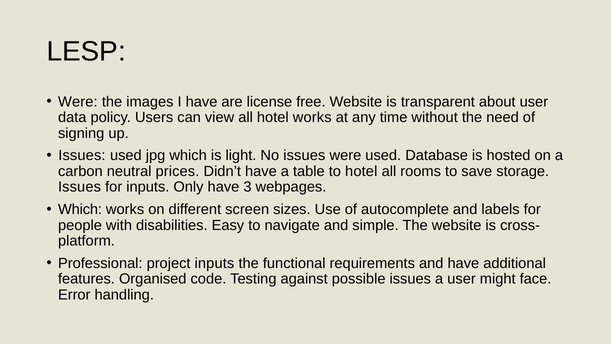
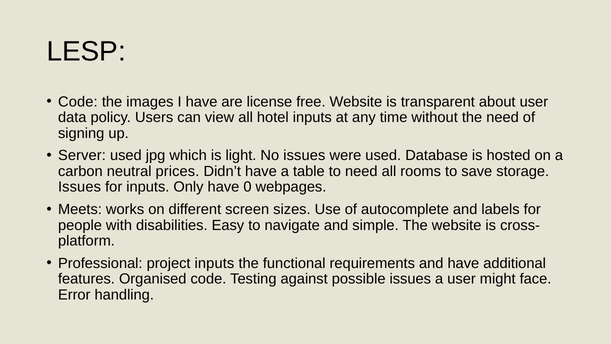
Were at (78, 102): Were -> Code
hotel works: works -> inputs
Issues at (82, 155): Issues -> Server
to hotel: hotel -> need
3: 3 -> 0
Which at (80, 209): Which -> Meets
